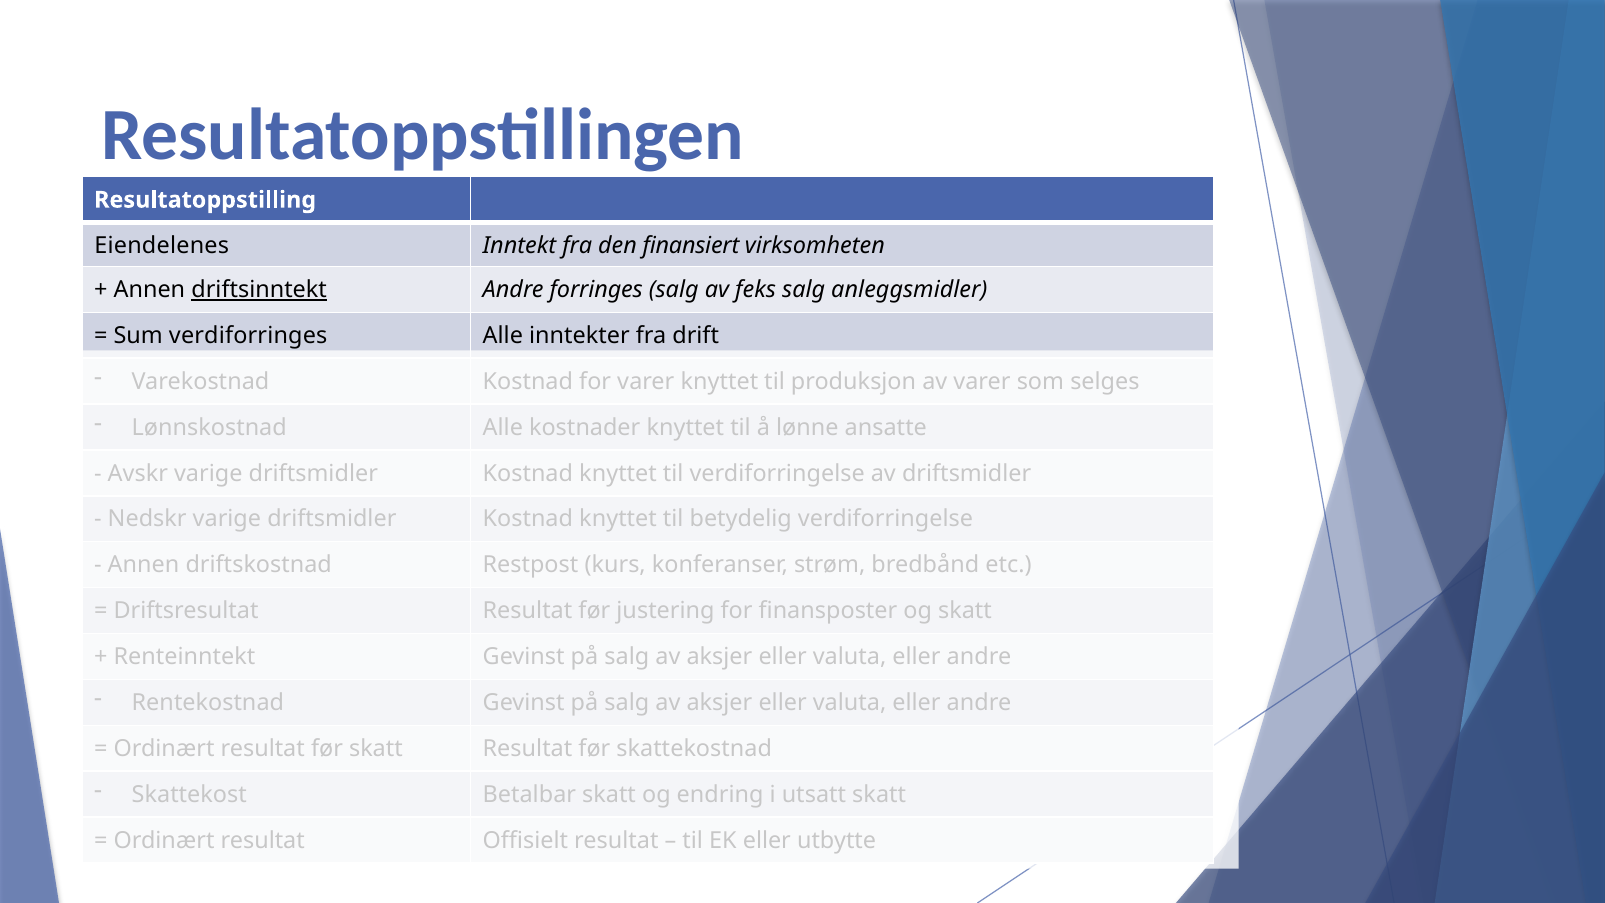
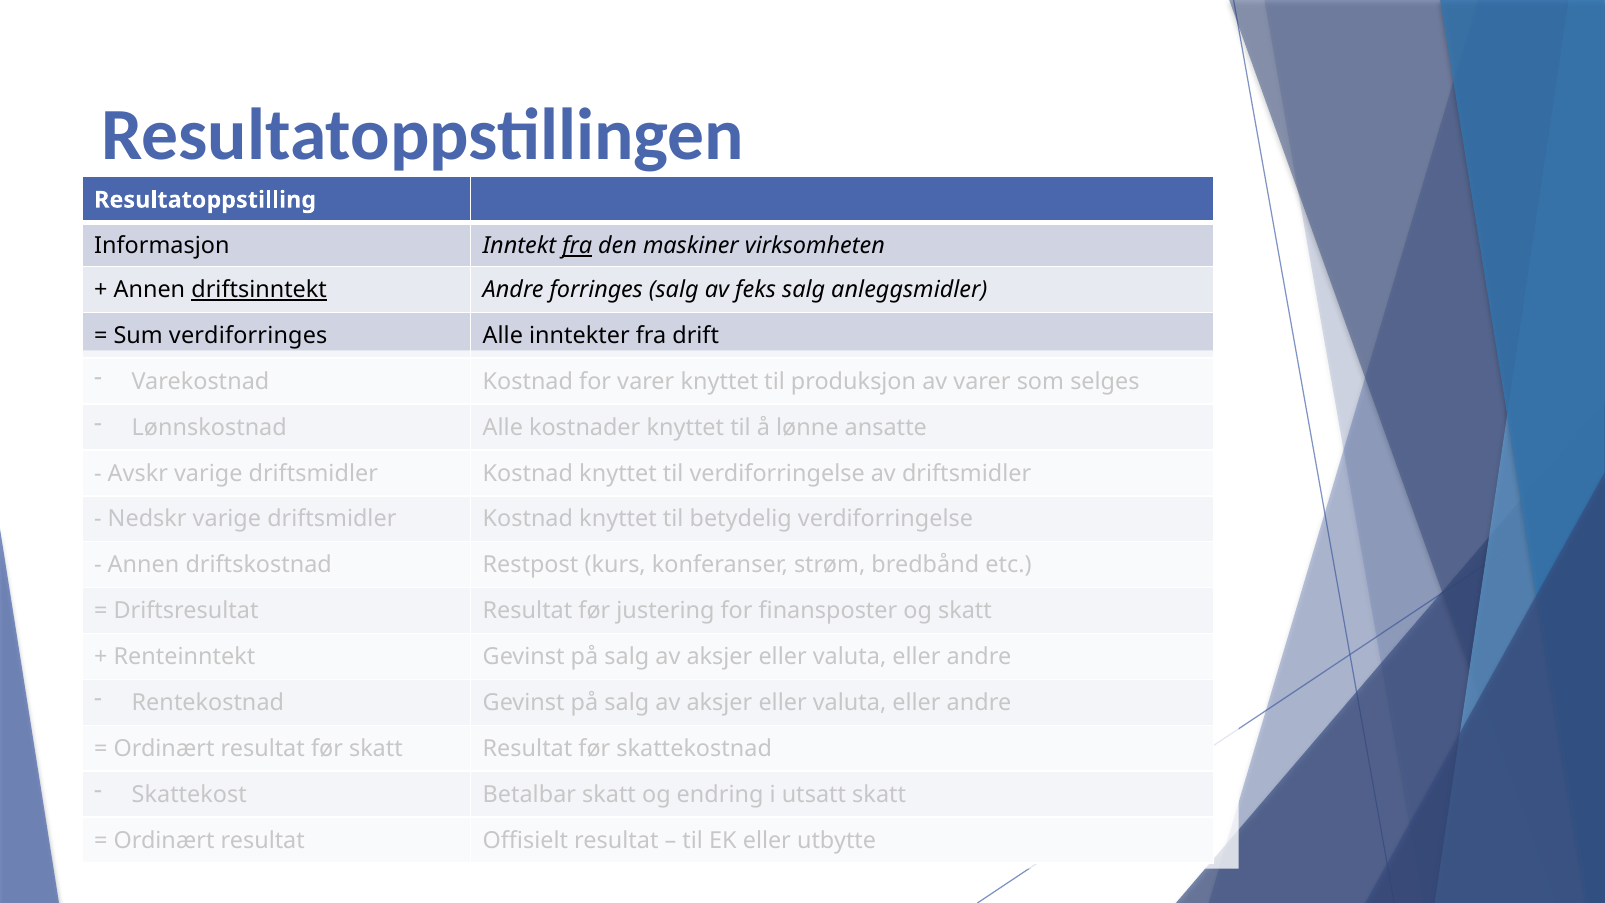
Eiendelenes: Eiendelenes -> Informasjon
fra at (577, 246) underline: none -> present
finansiert: finansiert -> maskiner
